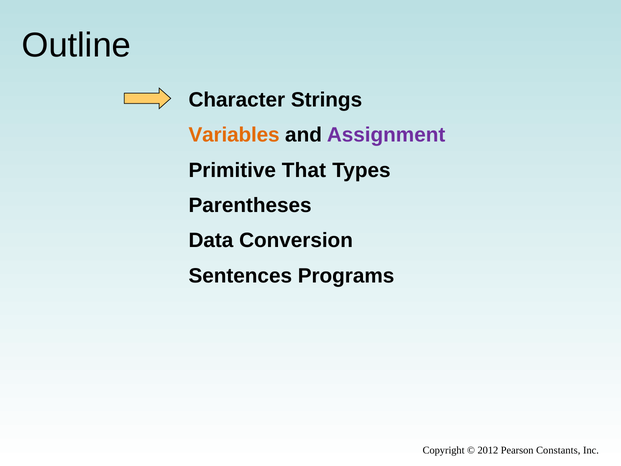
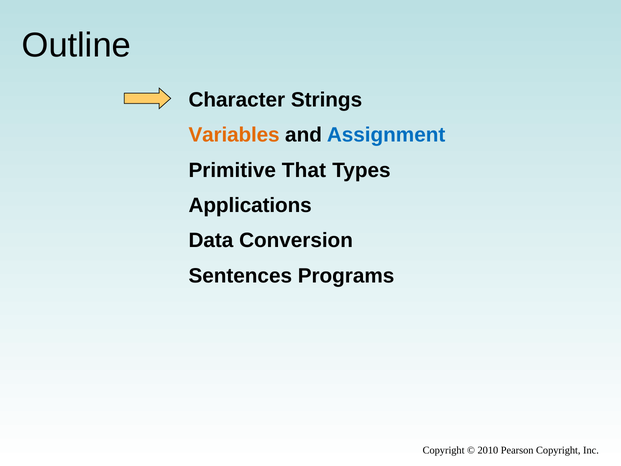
Assignment colour: purple -> blue
Parentheses: Parentheses -> Applications
2012: 2012 -> 2010
Pearson Constants: Constants -> Copyright
